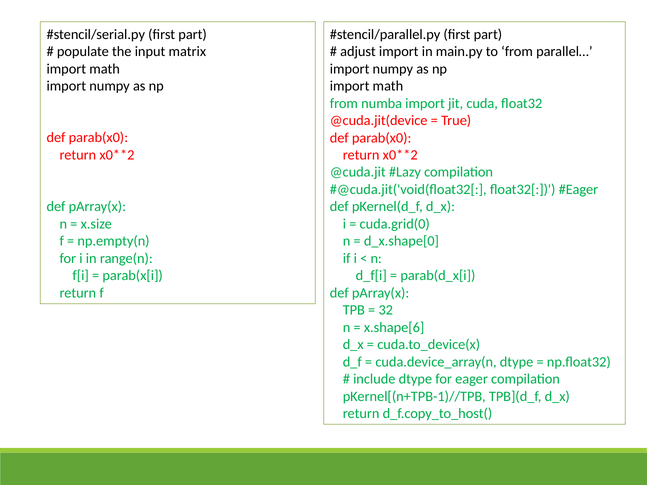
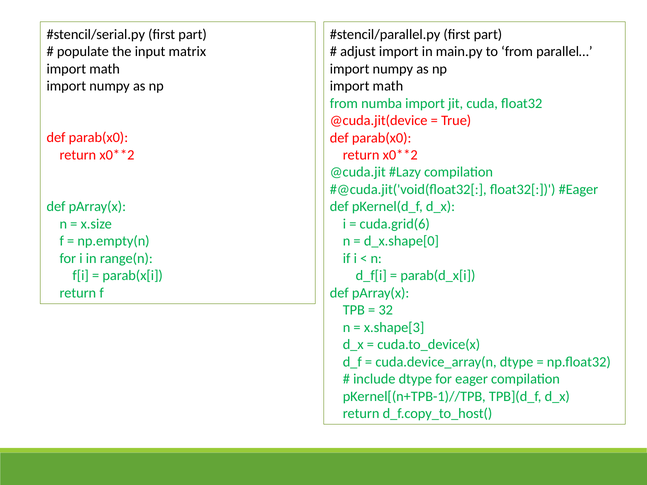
cuda.grid(0: cuda.grid(0 -> cuda.grid(6
x.shape[6: x.shape[6 -> x.shape[3
